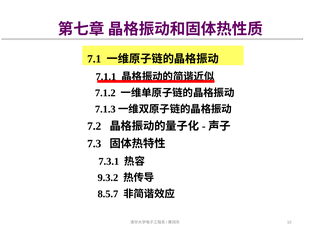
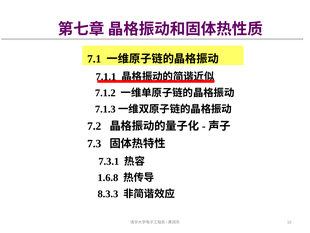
9.3.2: 9.3.2 -> 1.6.8
8.5.7: 8.5.7 -> 8.3.3
